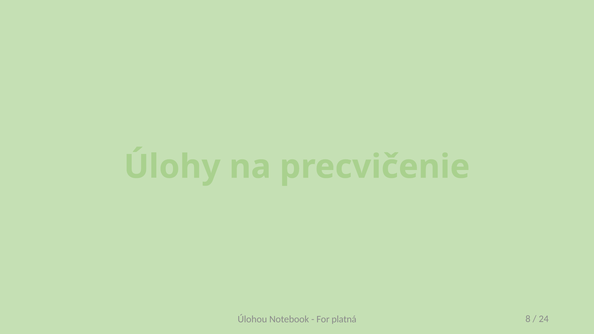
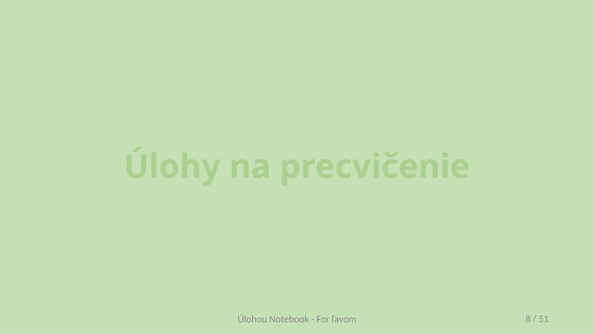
platná: platná -> ľavom
24: 24 -> 51
